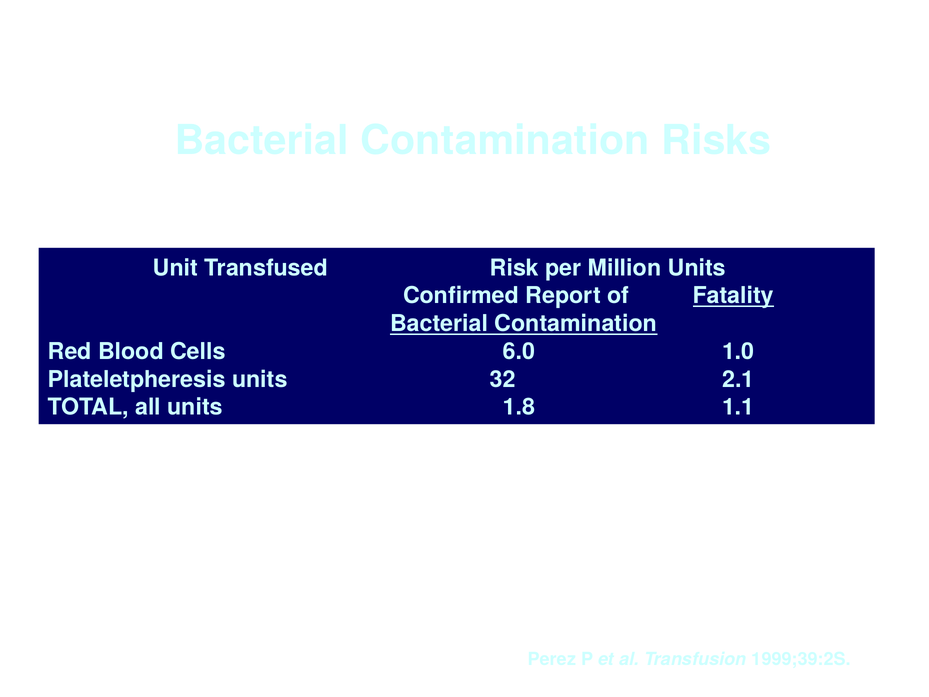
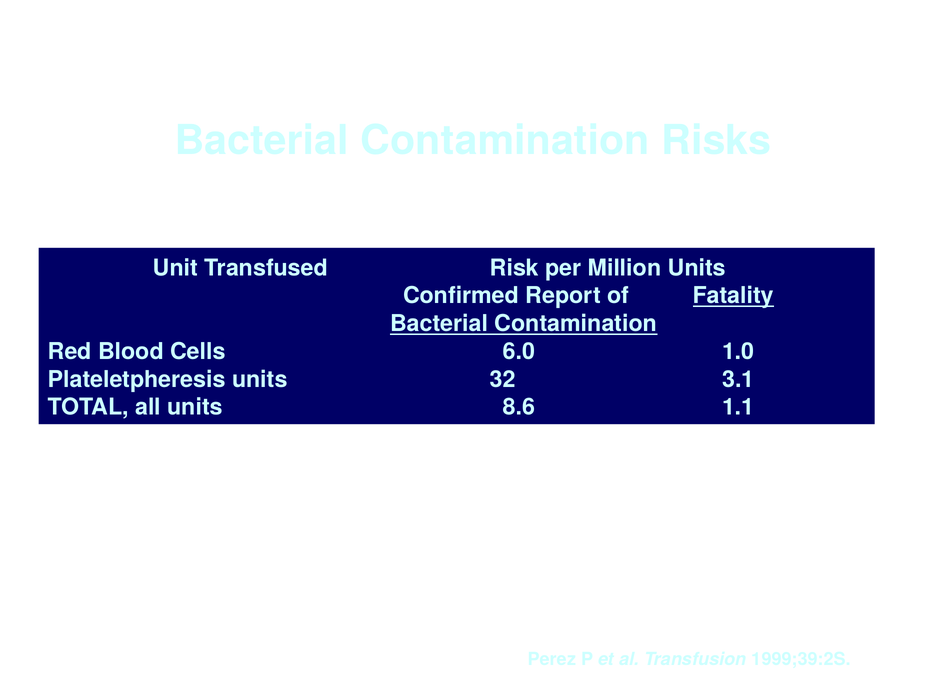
2.1: 2.1 -> 3.1
1.8: 1.8 -> 8.6
